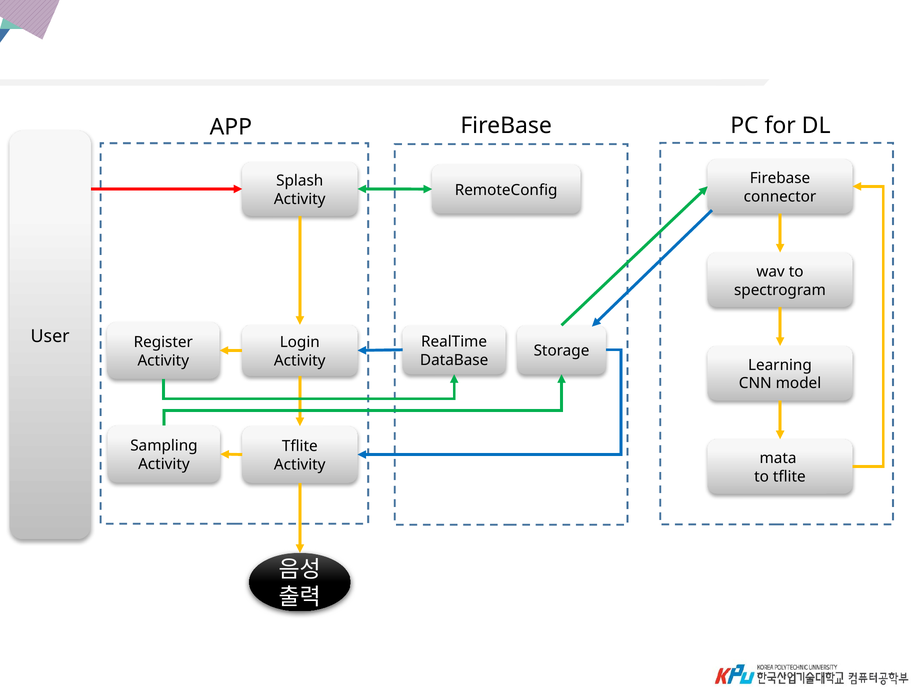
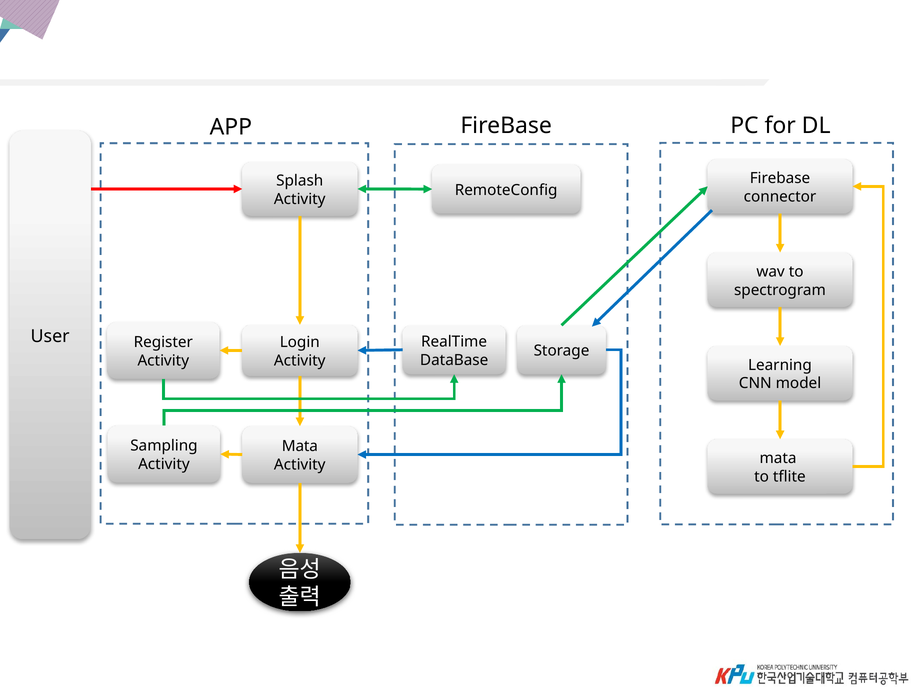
Tflite at (300, 447): Tflite -> Mata
